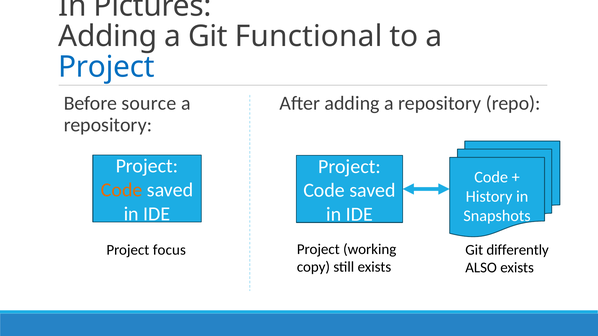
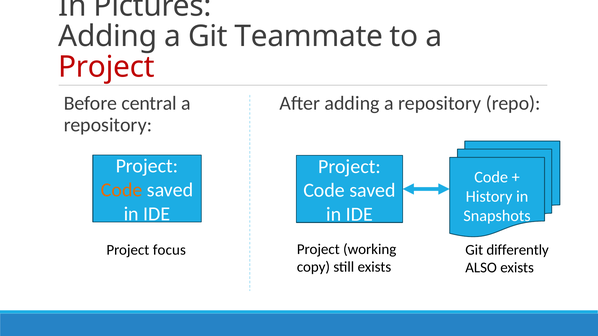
Functional: Functional -> Teammate
Project at (106, 67) colour: blue -> red
source: source -> central
